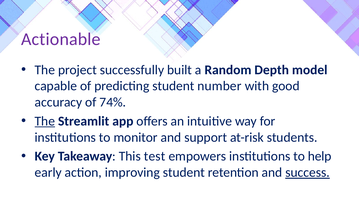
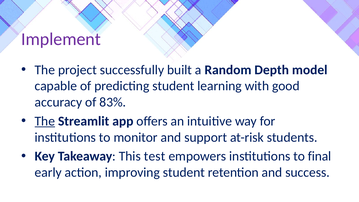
Actionable: Actionable -> Implement
number: number -> learning
74%: 74% -> 83%
help: help -> final
success underline: present -> none
